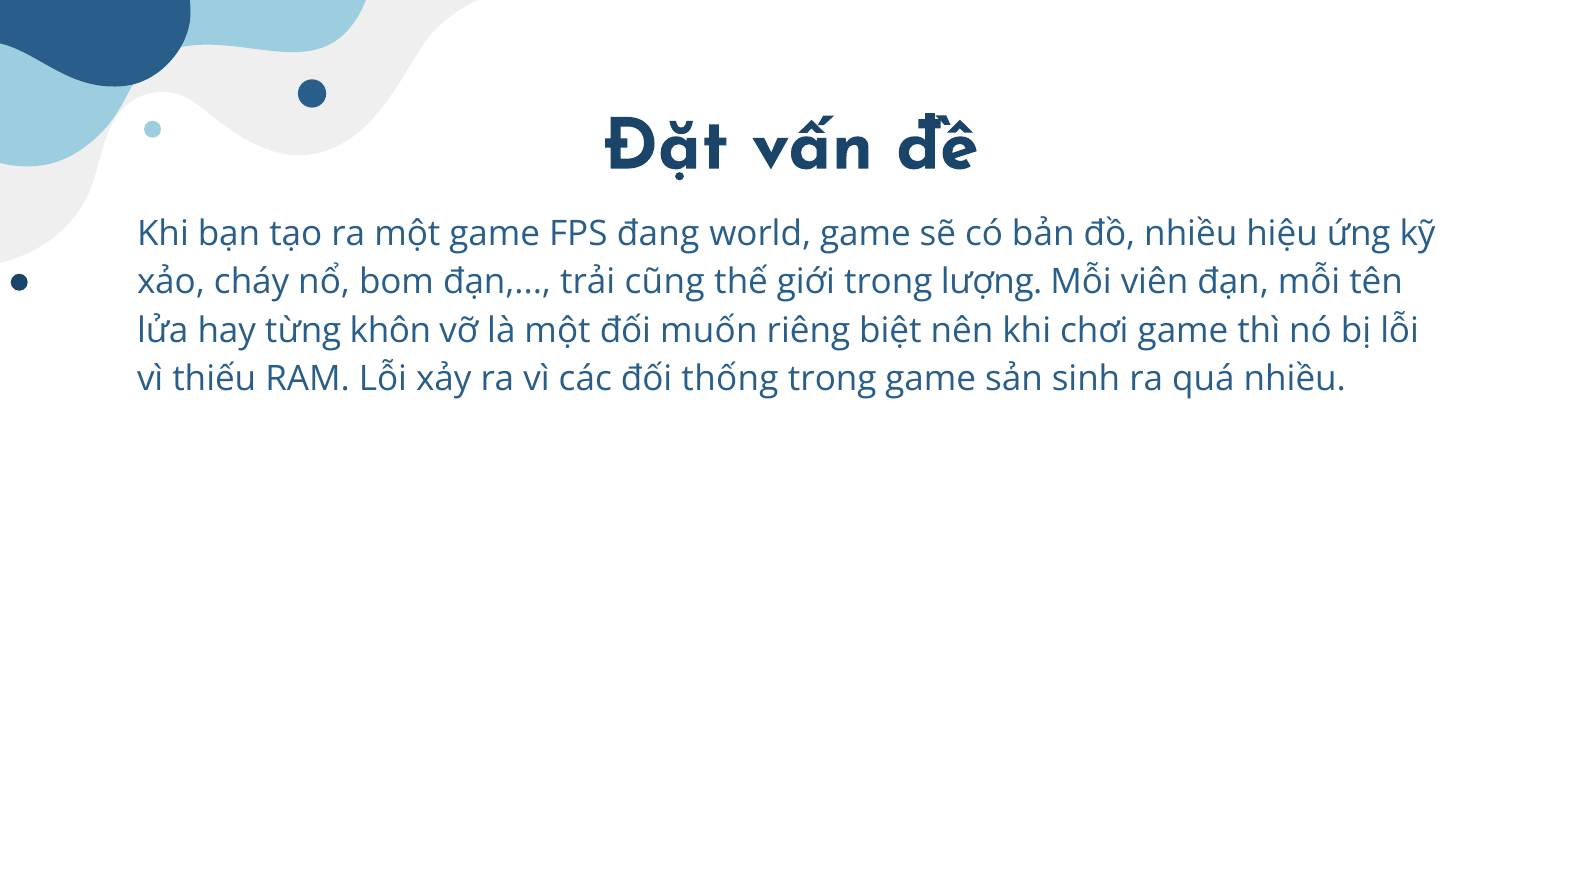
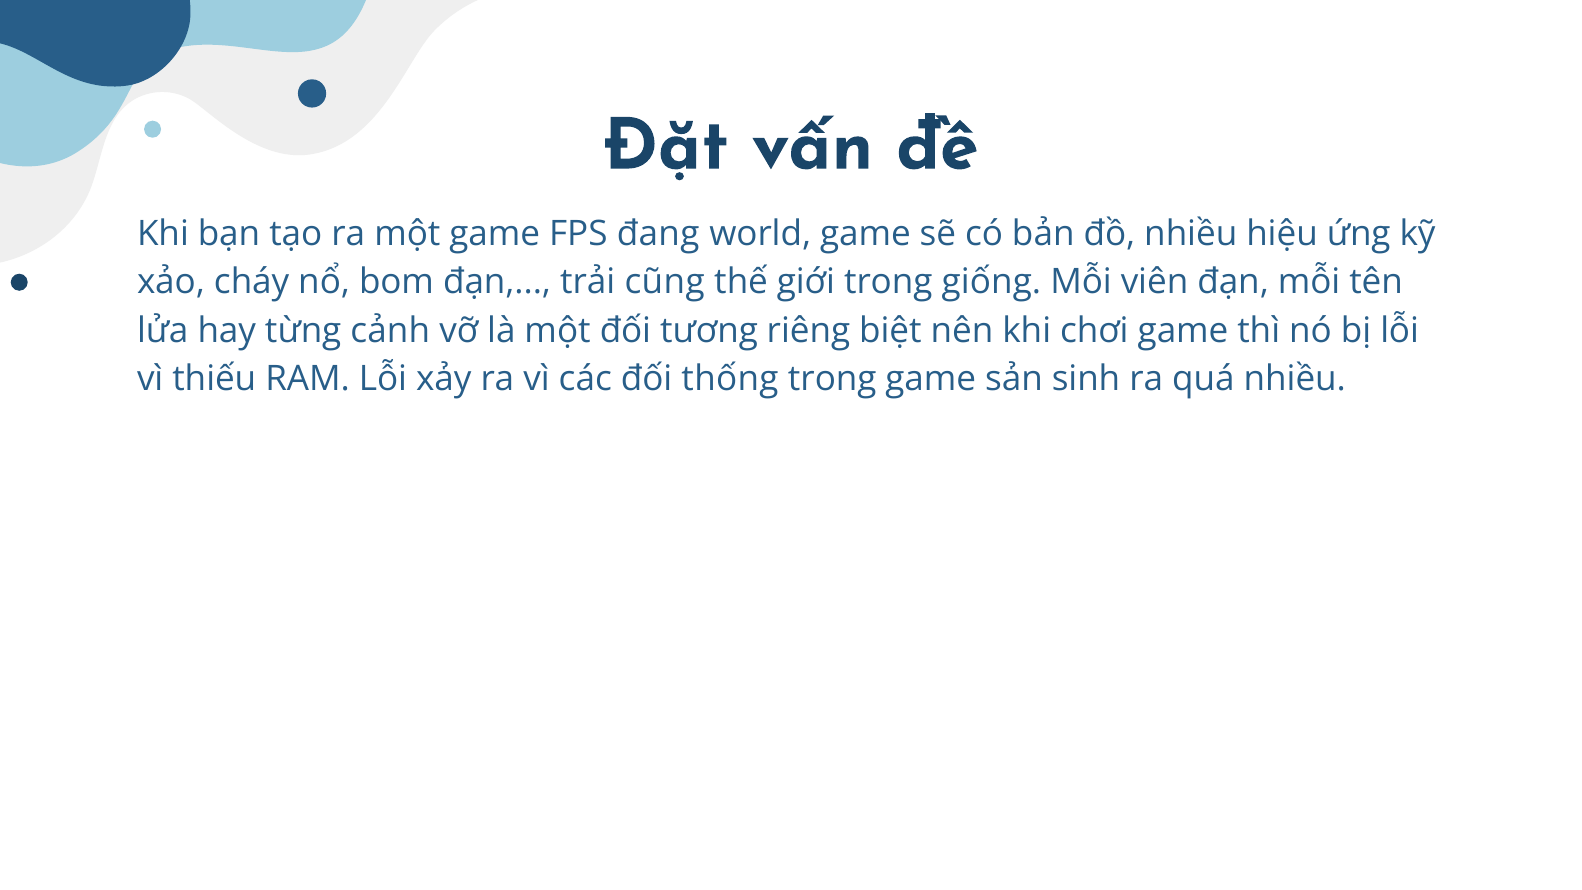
lượng: lượng -> giống
khôn: khôn -> cảnh
muốn: muốn -> tương
